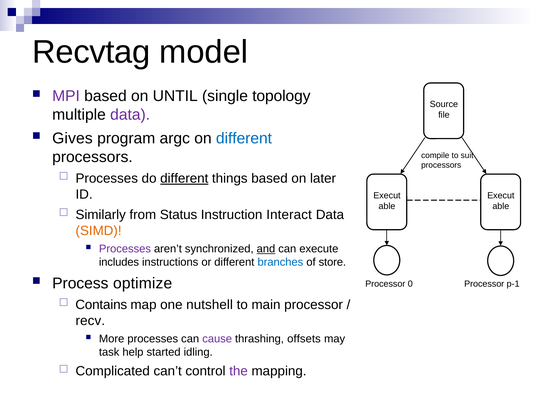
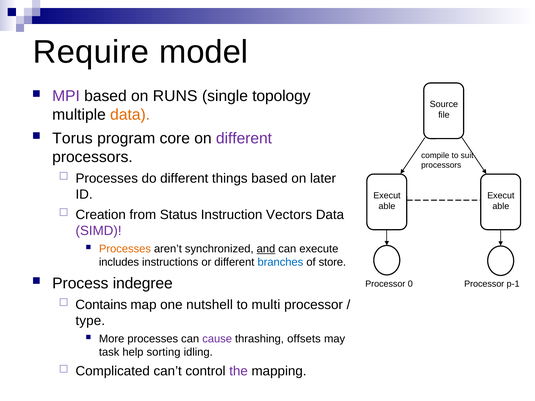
Recvtag: Recvtag -> Require
UNTIL: UNTIL -> RUNS
data at (130, 115) colour: purple -> orange
Gives: Gives -> Torus
argc: argc -> core
different at (244, 138) colour: blue -> purple
different at (184, 178) underline: present -> none
Similarly: Similarly -> Creation
Interact: Interact -> Vectors
SIMD colour: orange -> purple
Processes at (125, 249) colour: purple -> orange
optimize: optimize -> indegree
main: main -> multi
recv: recv -> type
started: started -> sorting
